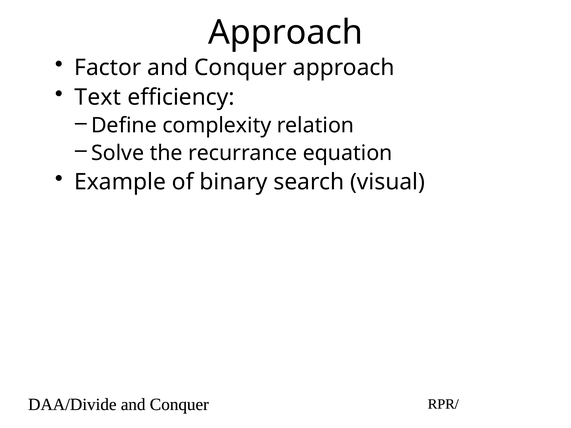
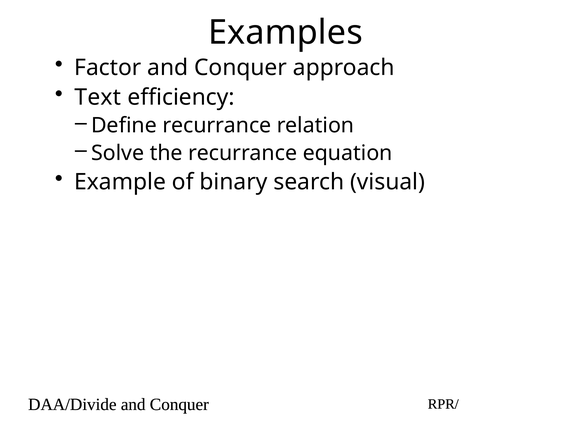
Approach at (286, 33): Approach -> Examples
Define complexity: complexity -> recurrance
